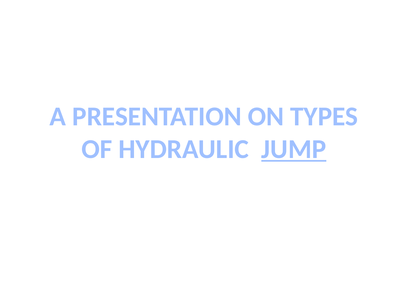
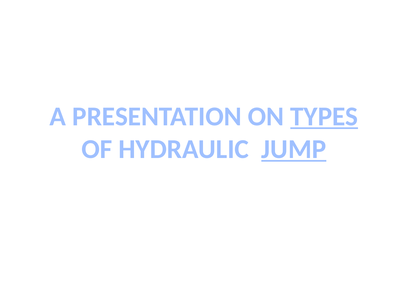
TYPES underline: none -> present
